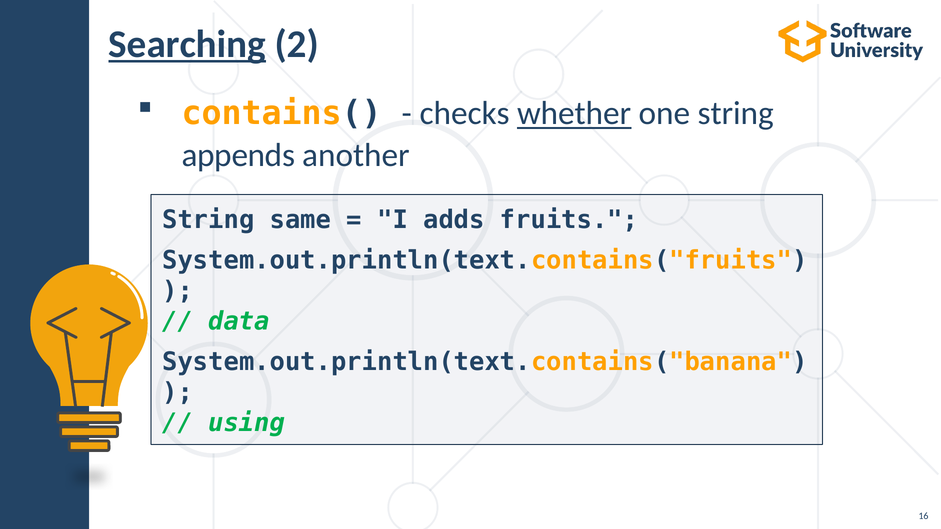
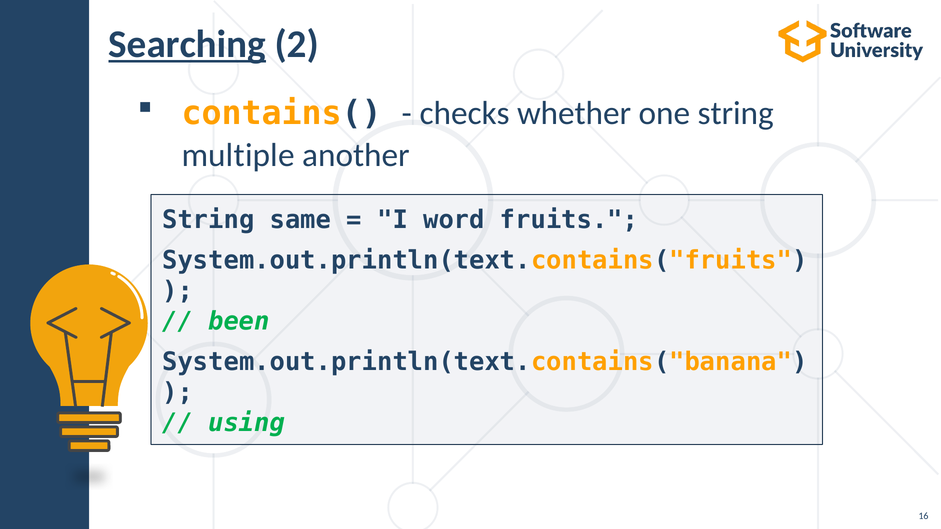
whether underline: present -> none
appends: appends -> multiple
adds: adds -> word
data: data -> been
